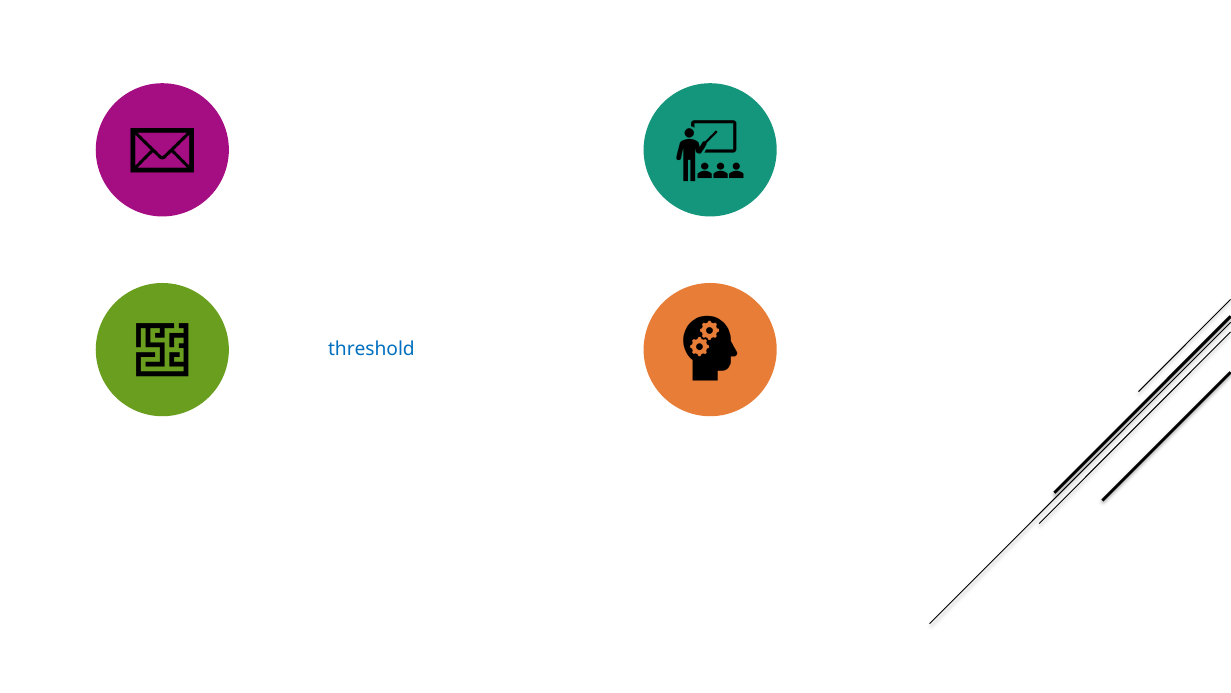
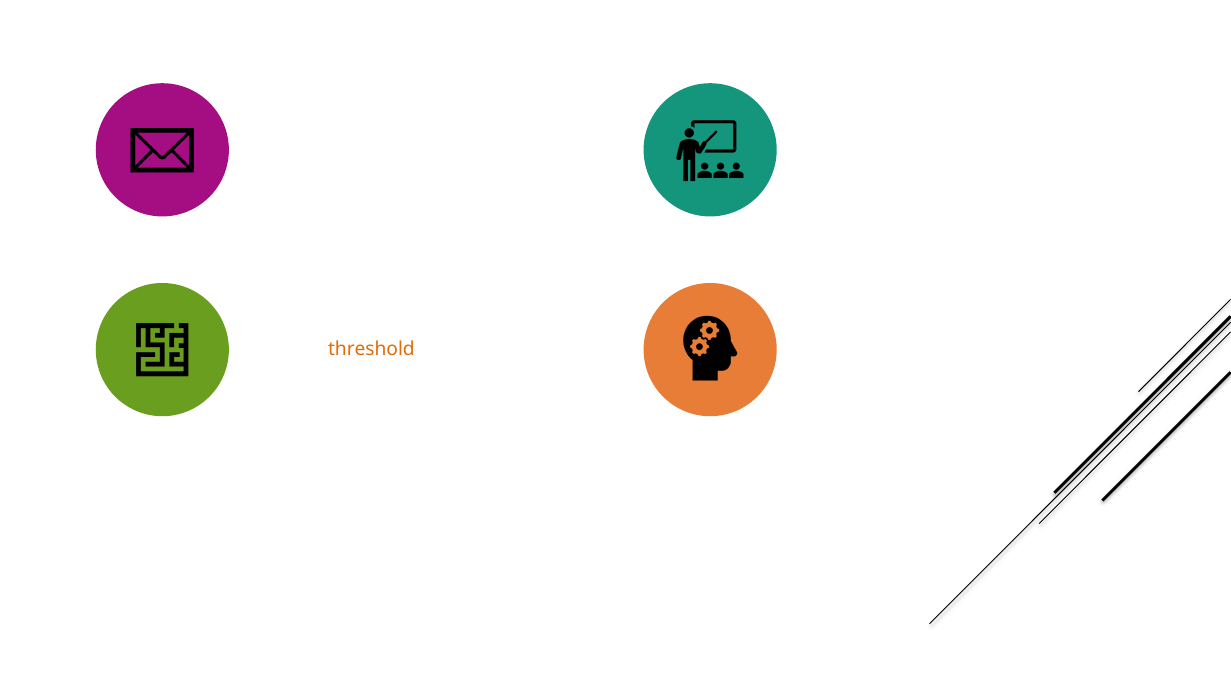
threshold colour: blue -> orange
